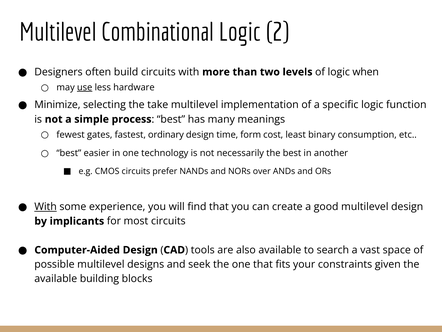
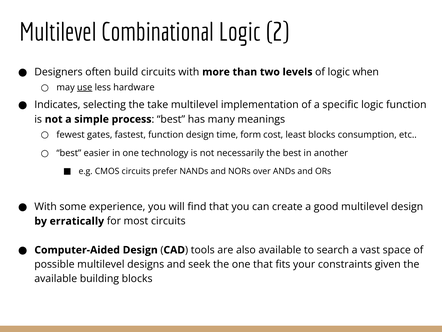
Minimize: Minimize -> Indicates
fastest ordinary: ordinary -> function
least binary: binary -> blocks
With at (46, 206) underline: present -> none
implicants: implicants -> erratically
